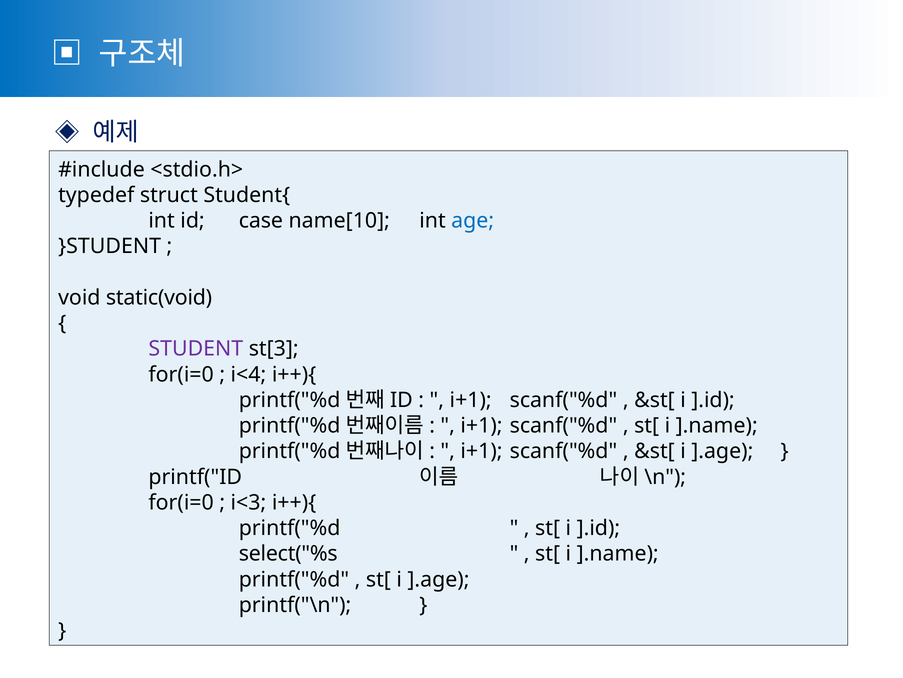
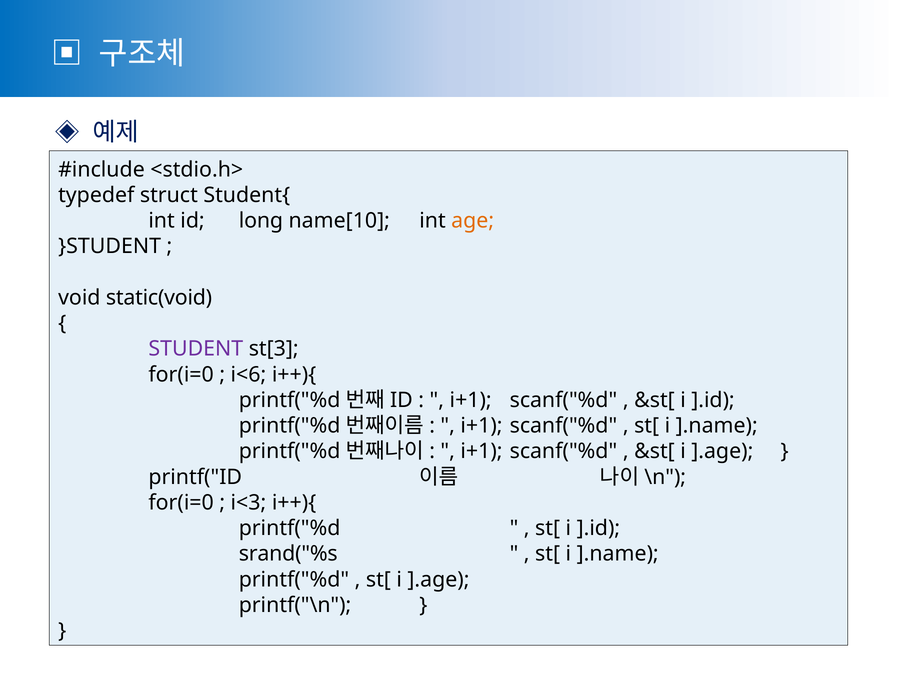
case: case -> long
age colour: blue -> orange
i<4: i<4 -> i<6
select("%s: select("%s -> srand("%s
